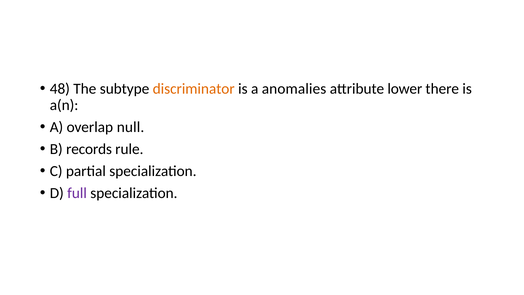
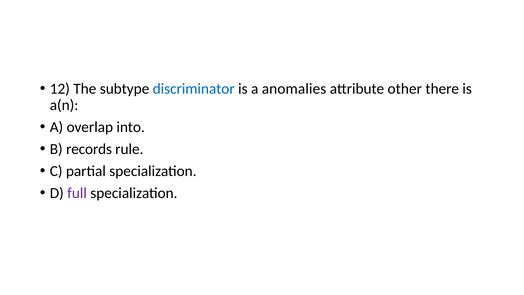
48: 48 -> 12
discriminator colour: orange -> blue
lower: lower -> other
null: null -> into
